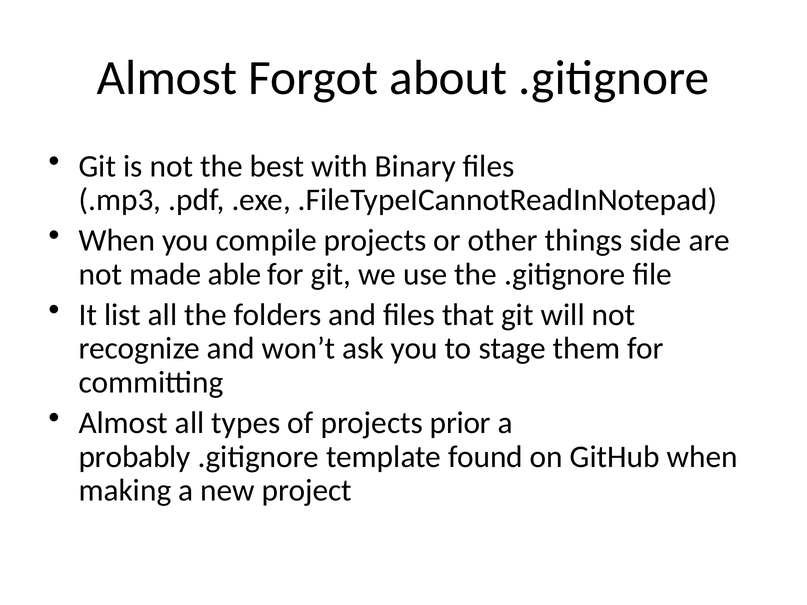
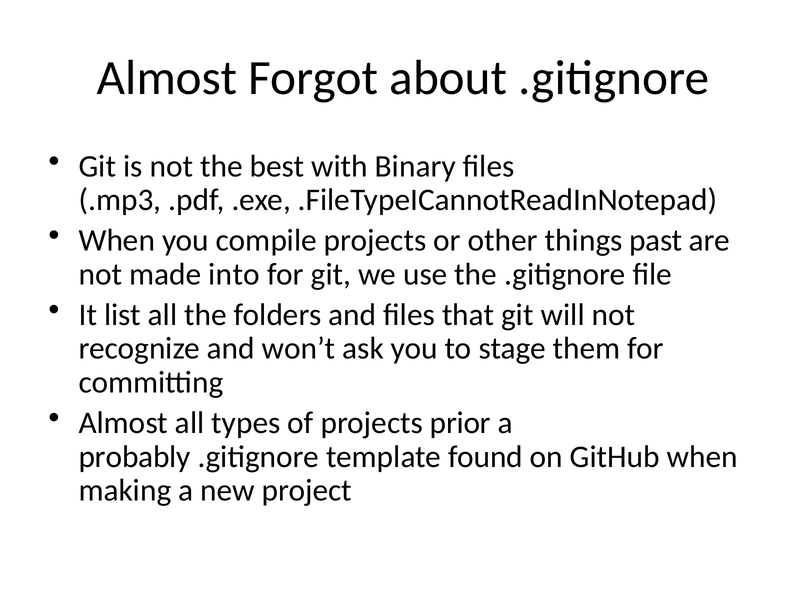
side: side -> past
able: able -> into
